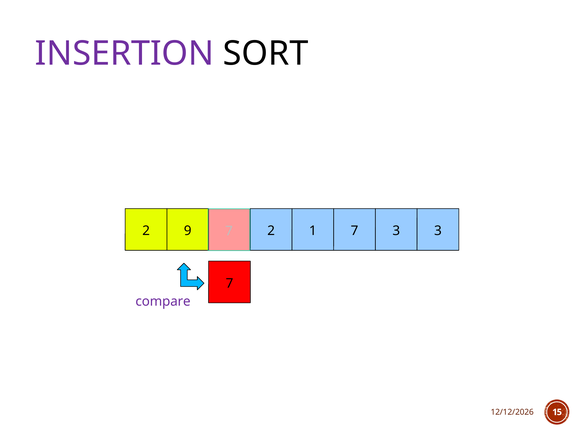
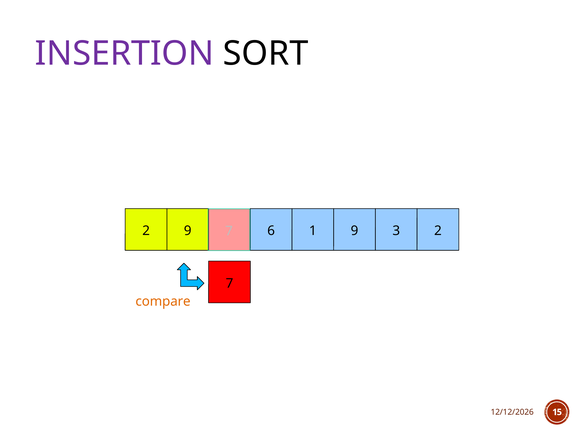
2 2: 2 -> 6
1 7: 7 -> 9
3 3: 3 -> 2
compare colour: purple -> orange
